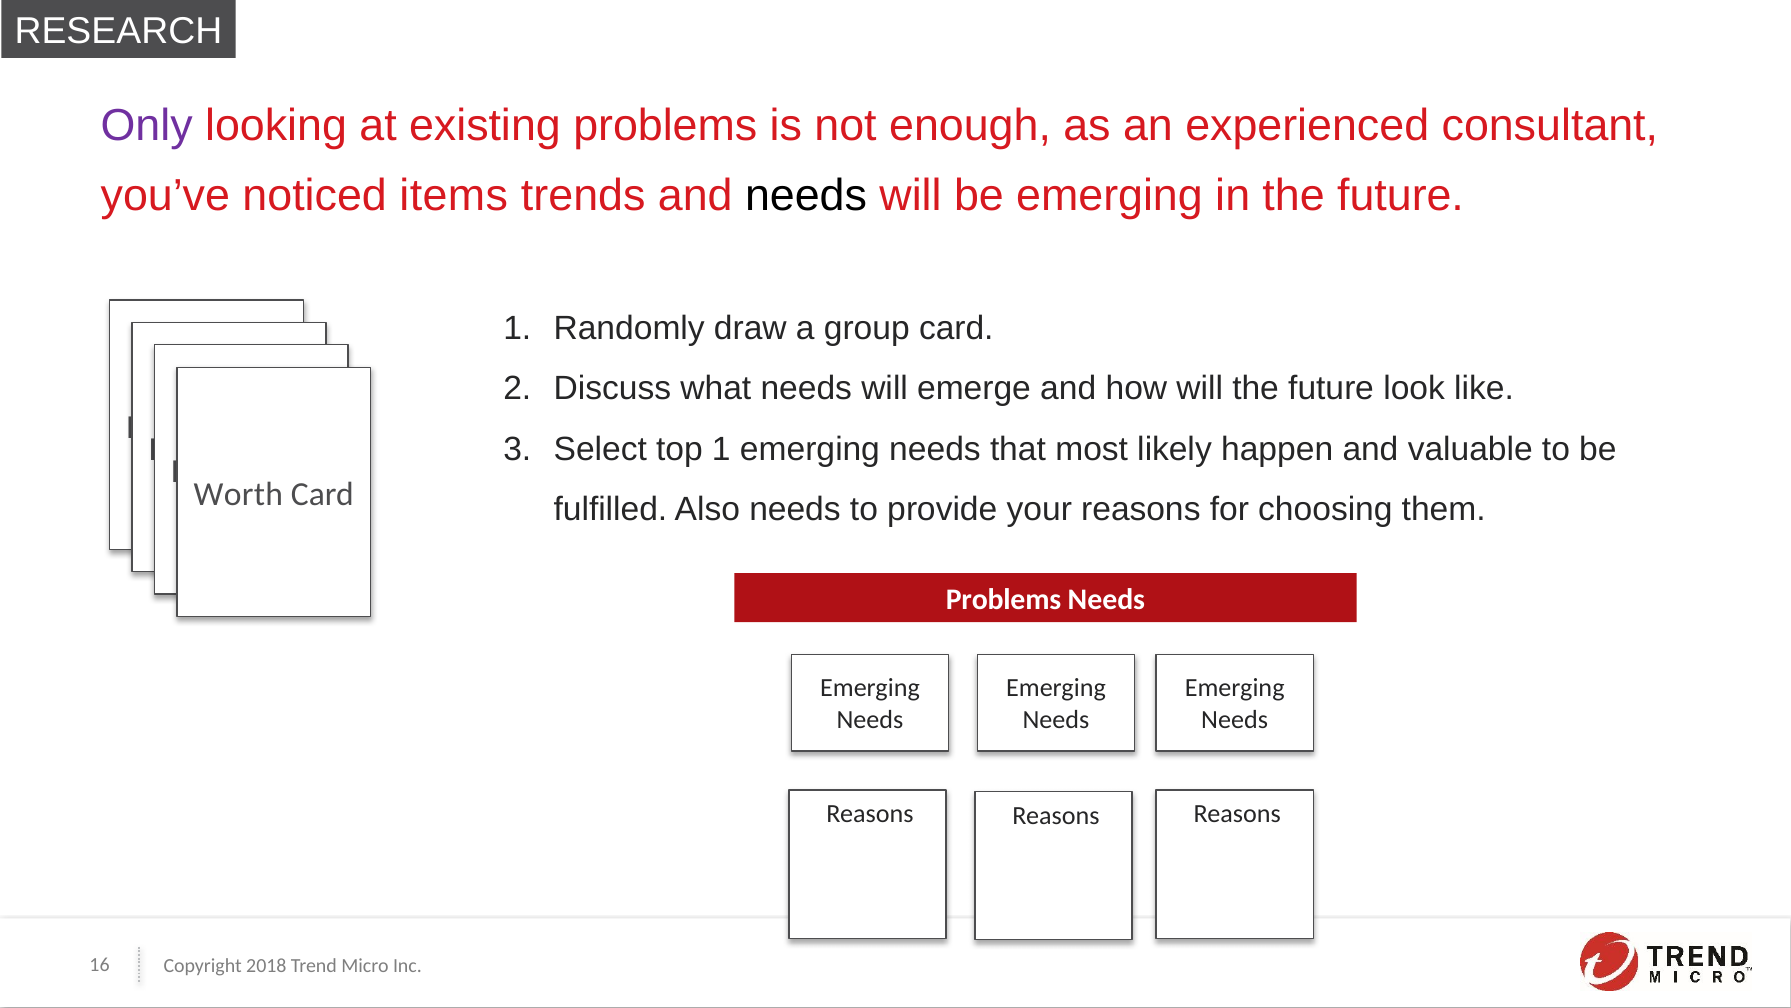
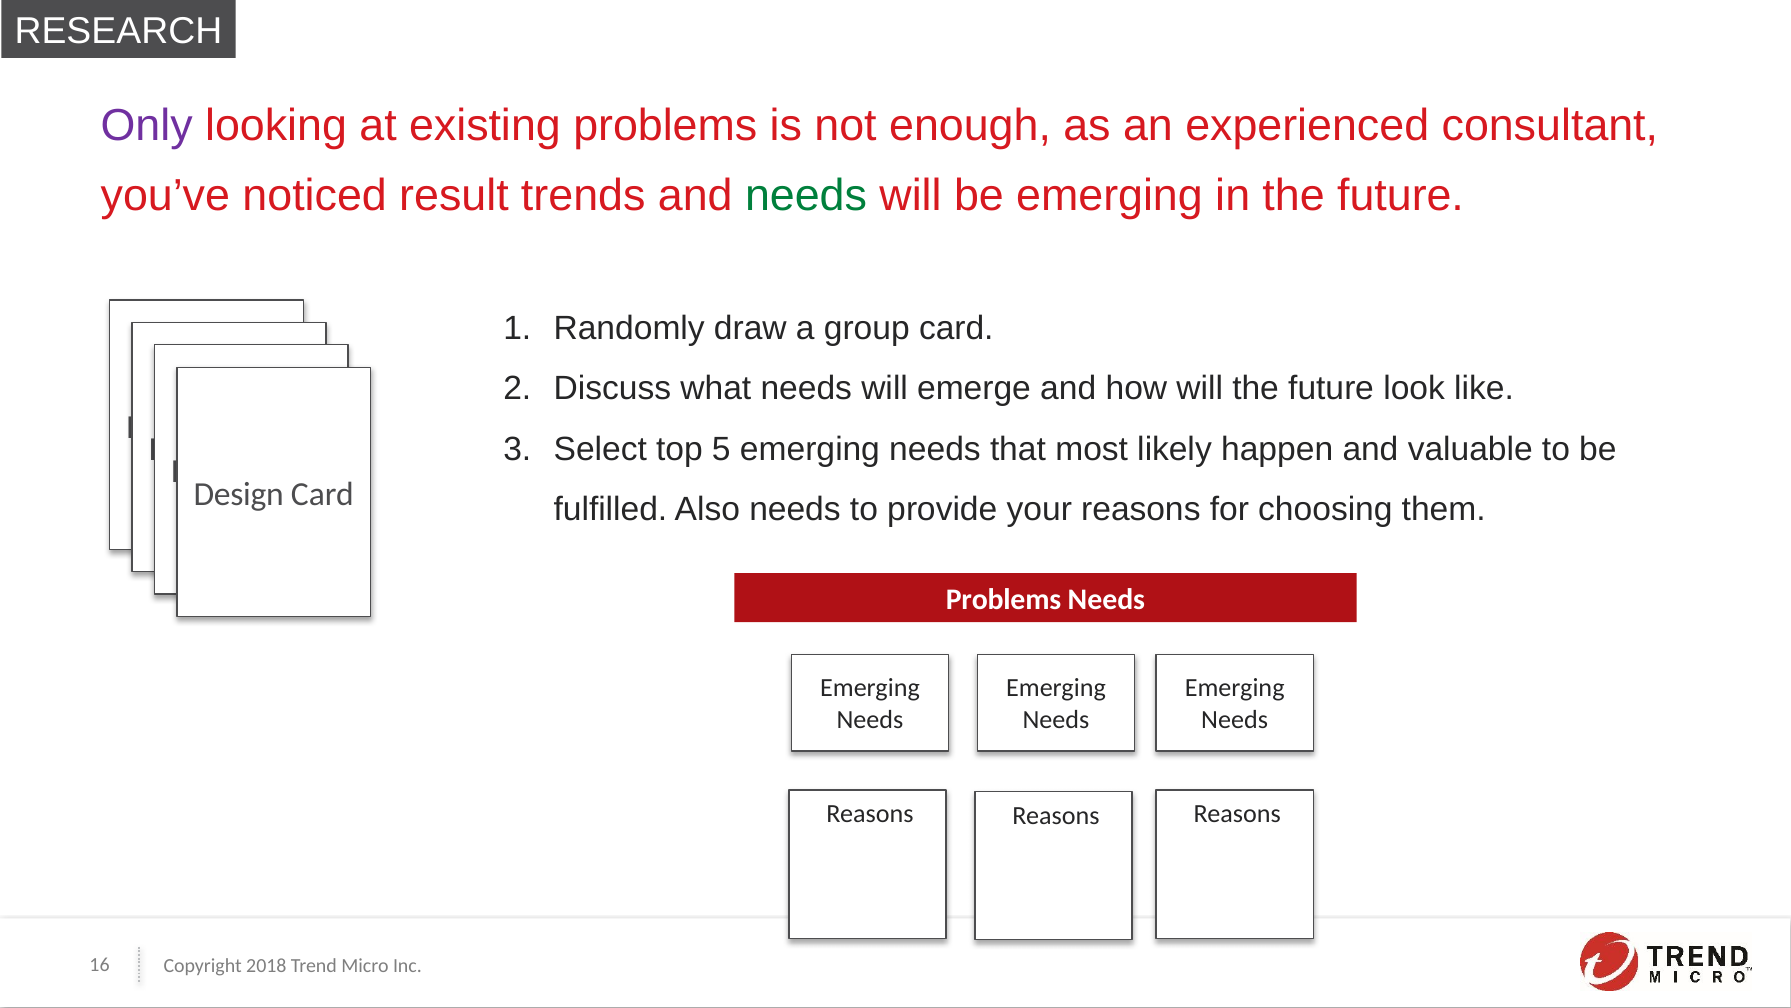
items: items -> result
needs at (806, 195) colour: black -> green
top 1: 1 -> 5
Worth: Worth -> Design
